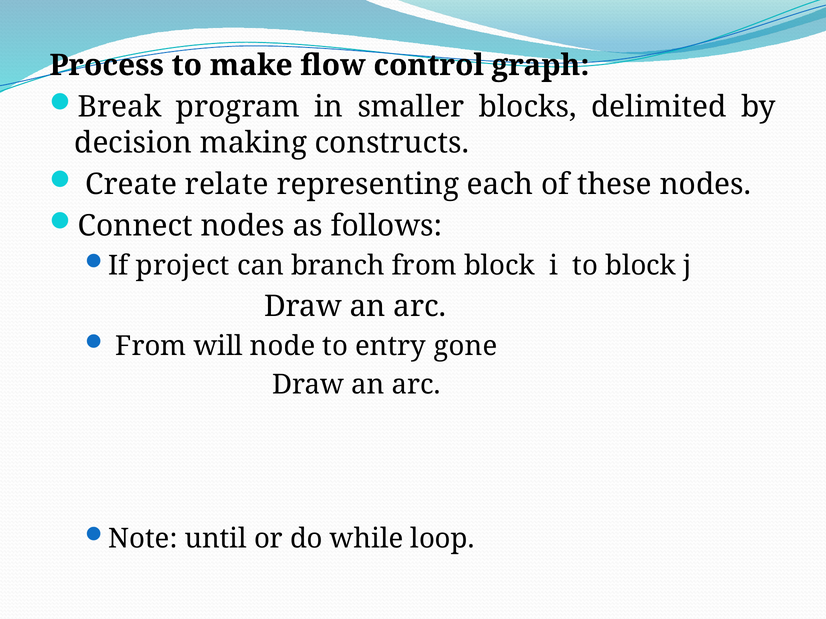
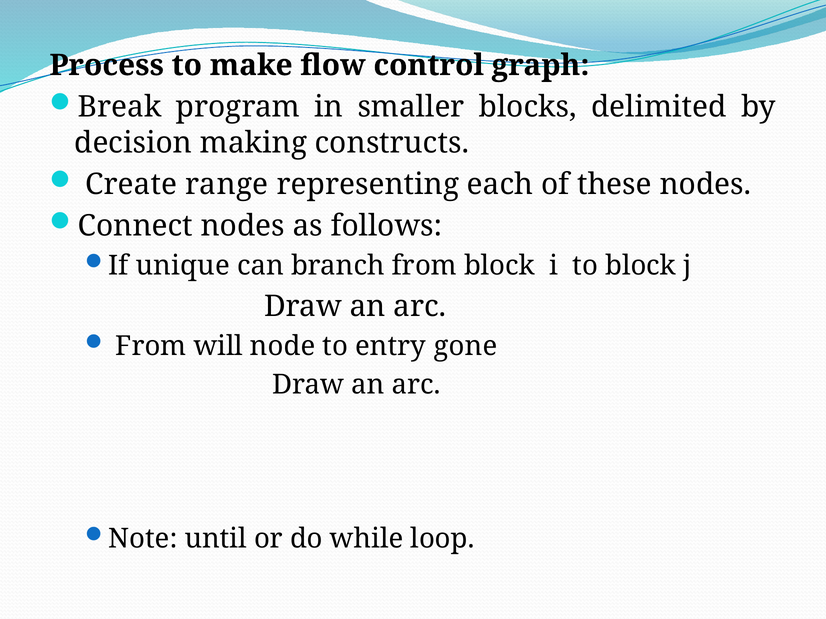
relate: relate -> range
project: project -> unique
